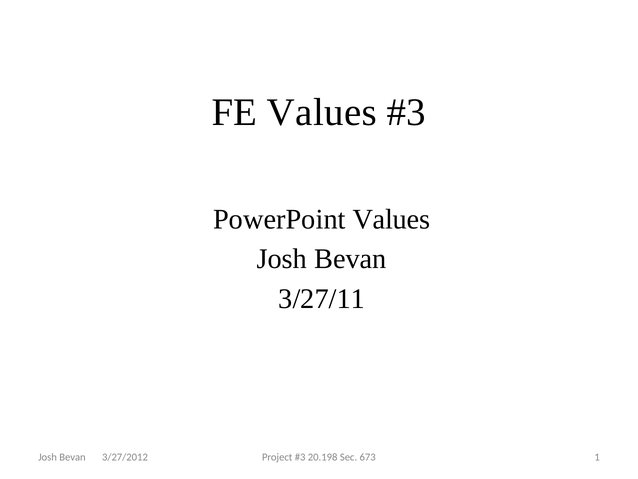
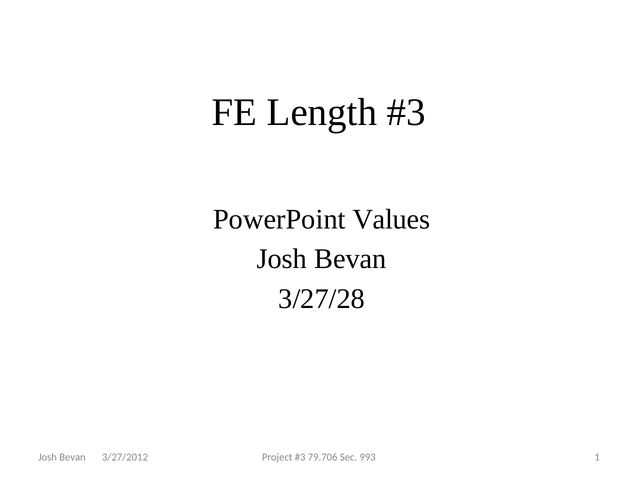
FE Values: Values -> Length
3/27/11: 3/27/11 -> 3/27/28
20.198: 20.198 -> 79.706
673: 673 -> 993
